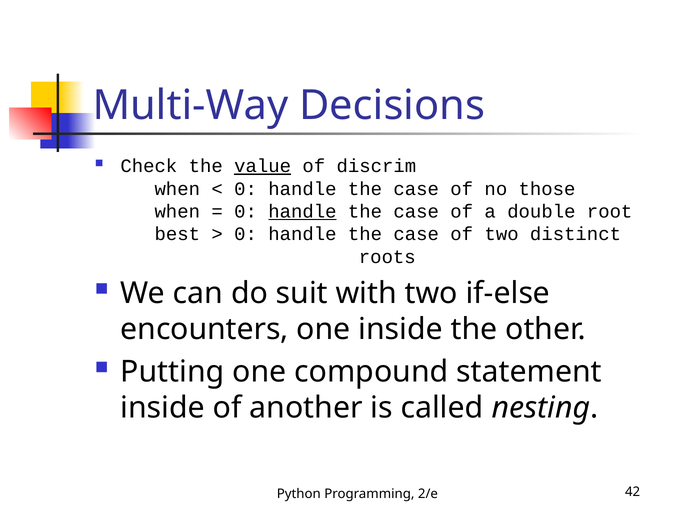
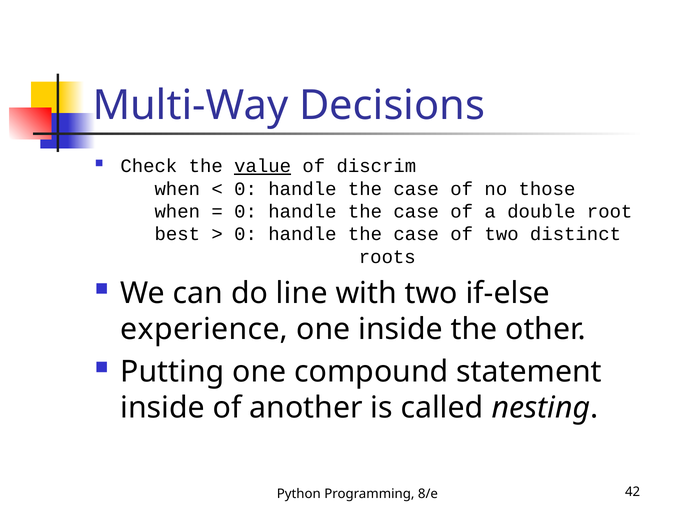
handle at (302, 212) underline: present -> none
suit: suit -> line
encounters: encounters -> experience
2/e: 2/e -> 8/e
